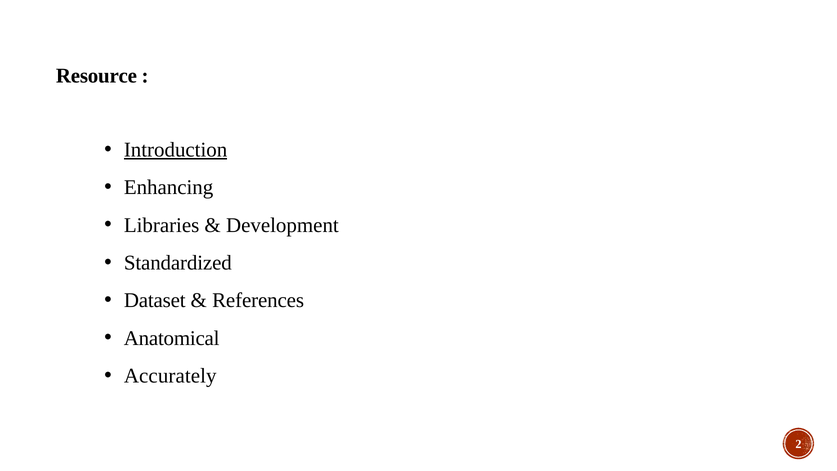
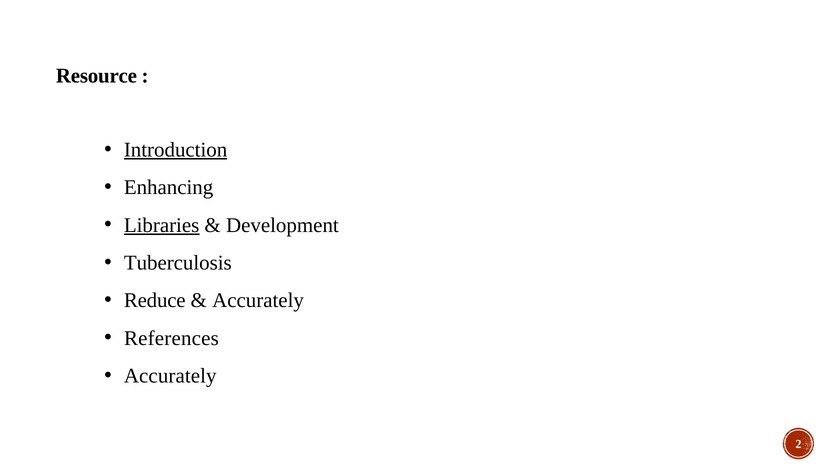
Libraries underline: none -> present
Standardized: Standardized -> Tuberculosis
Dataset: Dataset -> Reduce
References at (258, 300): References -> Accurately
Anatomical: Anatomical -> References
